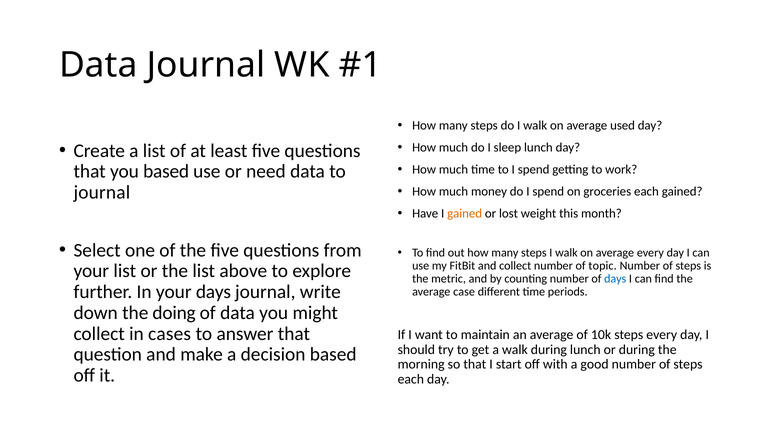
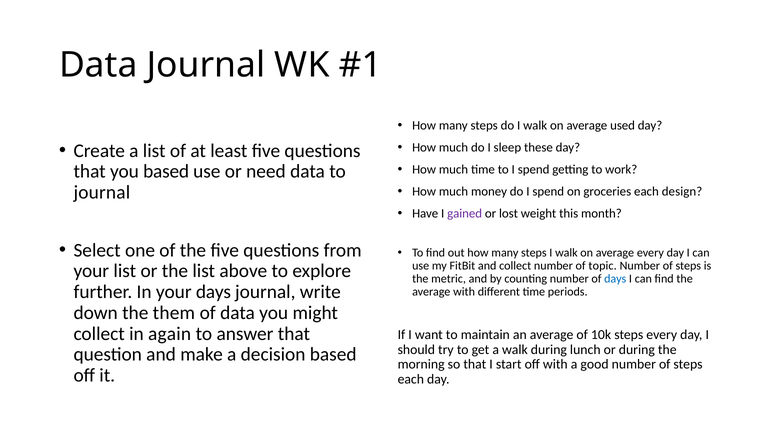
sleep lunch: lunch -> these
each gained: gained -> design
gained at (465, 214) colour: orange -> purple
average case: case -> with
doing: doing -> them
cases: cases -> again
